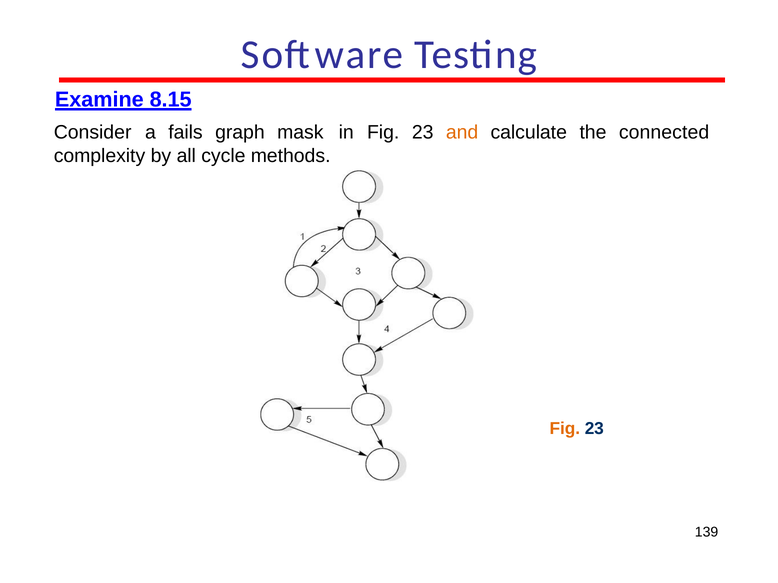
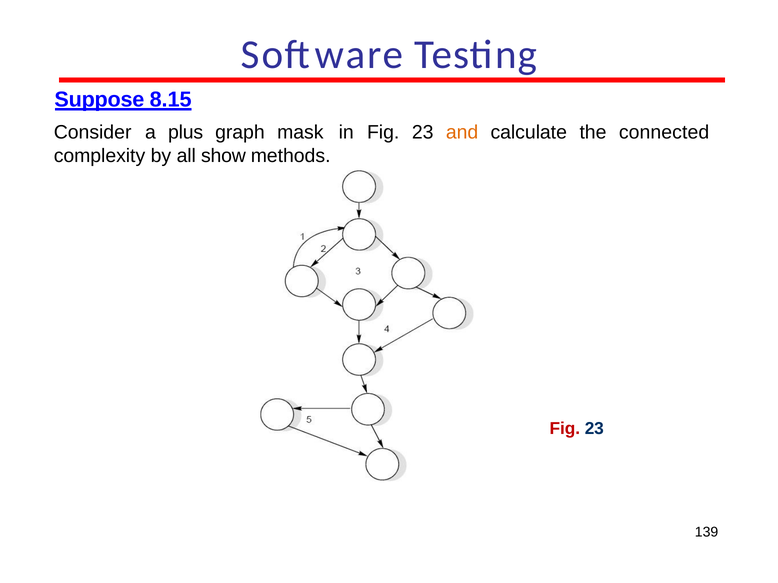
Examine: Examine -> Suppose
fails: fails -> plus
cycle: cycle -> show
Fig at (565, 429) colour: orange -> red
